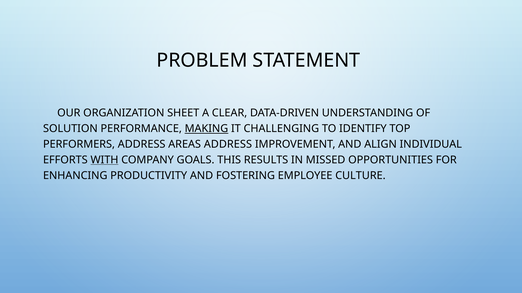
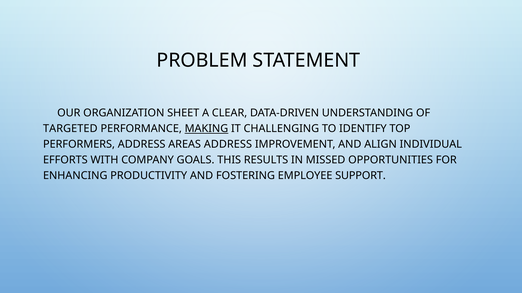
SOLUTION: SOLUTION -> TARGETED
WITH underline: present -> none
CULTURE: CULTURE -> SUPPORT
